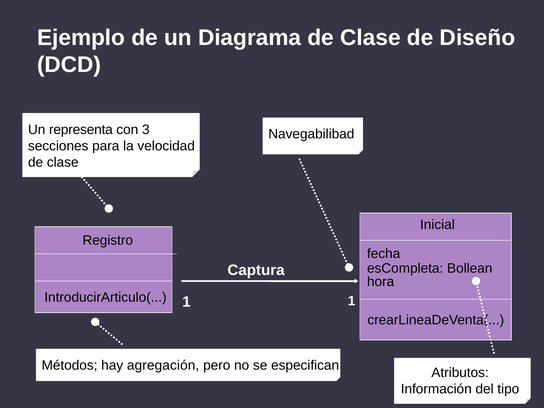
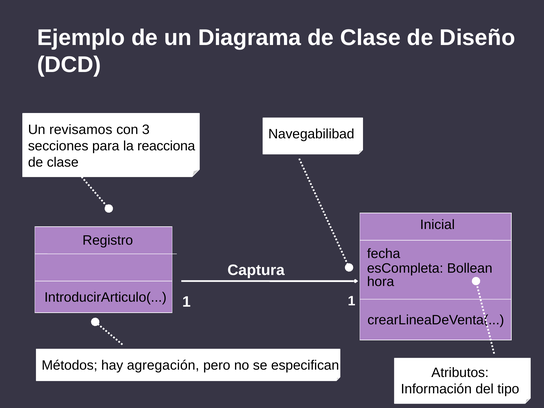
representa: representa -> revisamos
velocidad: velocidad -> reacciona
